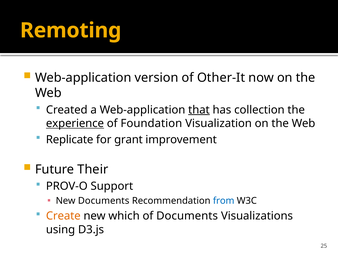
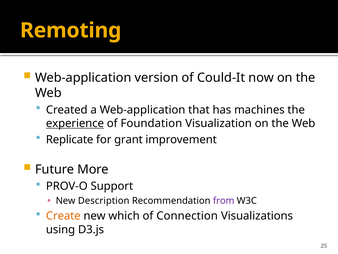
Other-It: Other-It -> Could-It
that underline: present -> none
collection: collection -> machines
Their: Their -> More
New Documents: Documents -> Description
from colour: blue -> purple
of Documents: Documents -> Connection
